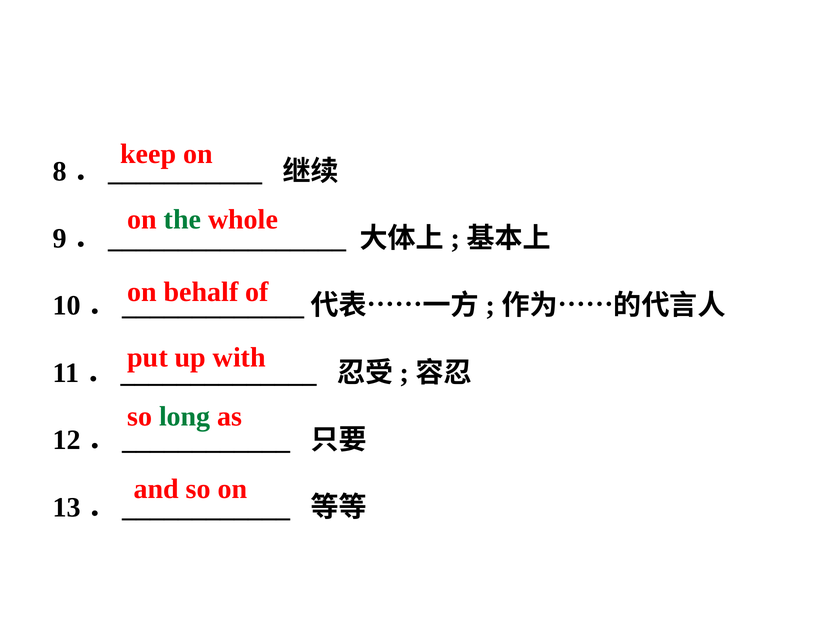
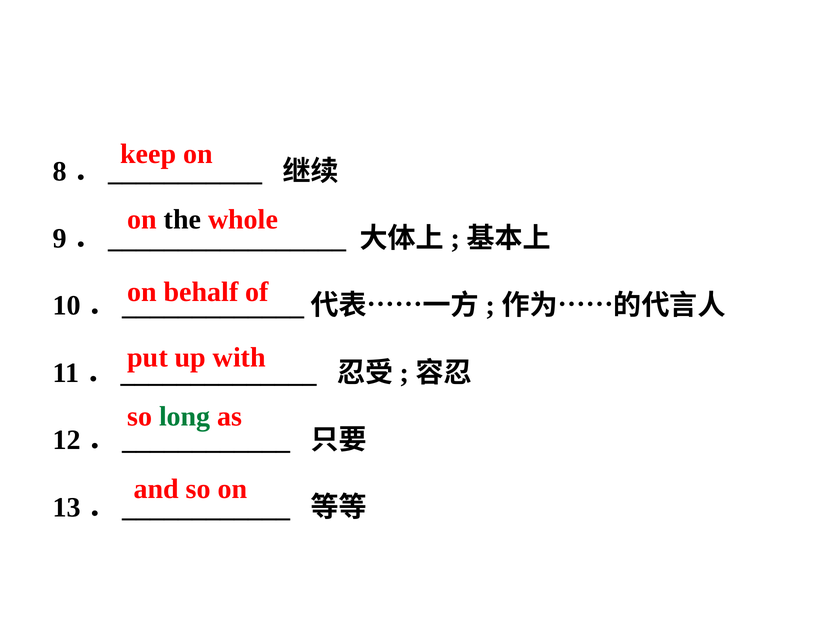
the colour: green -> black
